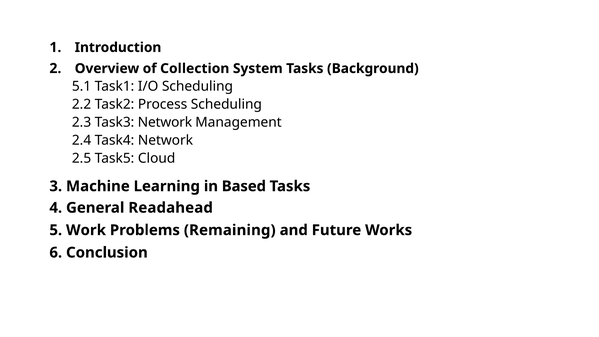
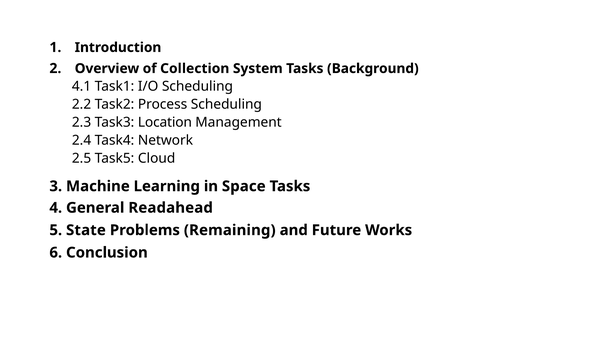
5.1: 5.1 -> 4.1
Task3 Network: Network -> Location
Based: Based -> Space
Work: Work -> State
